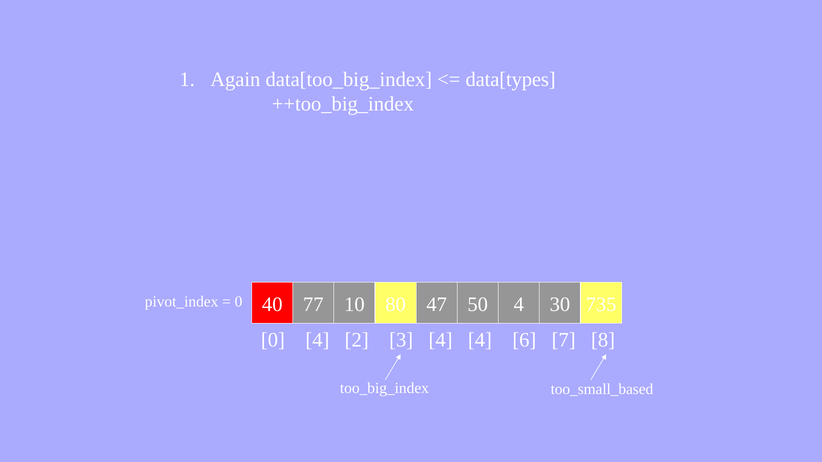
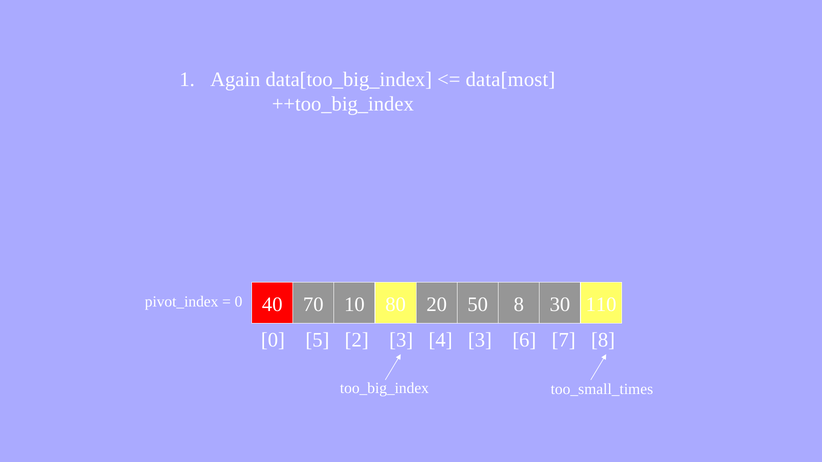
data[types: data[types -> data[most
77: 77 -> 70
47: 47 -> 20
50 4: 4 -> 8
735: 735 -> 110
0 4: 4 -> 5
4 4: 4 -> 3
too_small_based: too_small_based -> too_small_times
